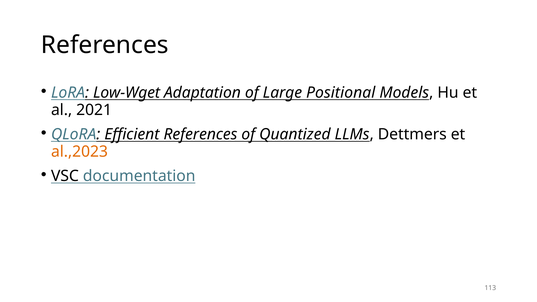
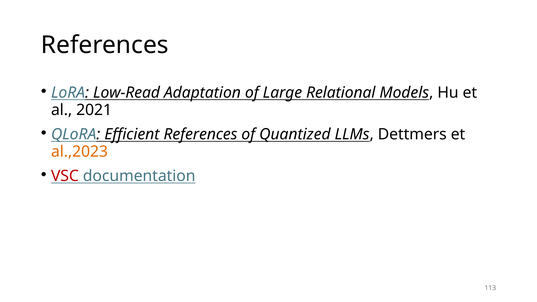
Low-Wget: Low-Wget -> Low-Read
Positional: Positional -> Relational
VSC colour: black -> red
